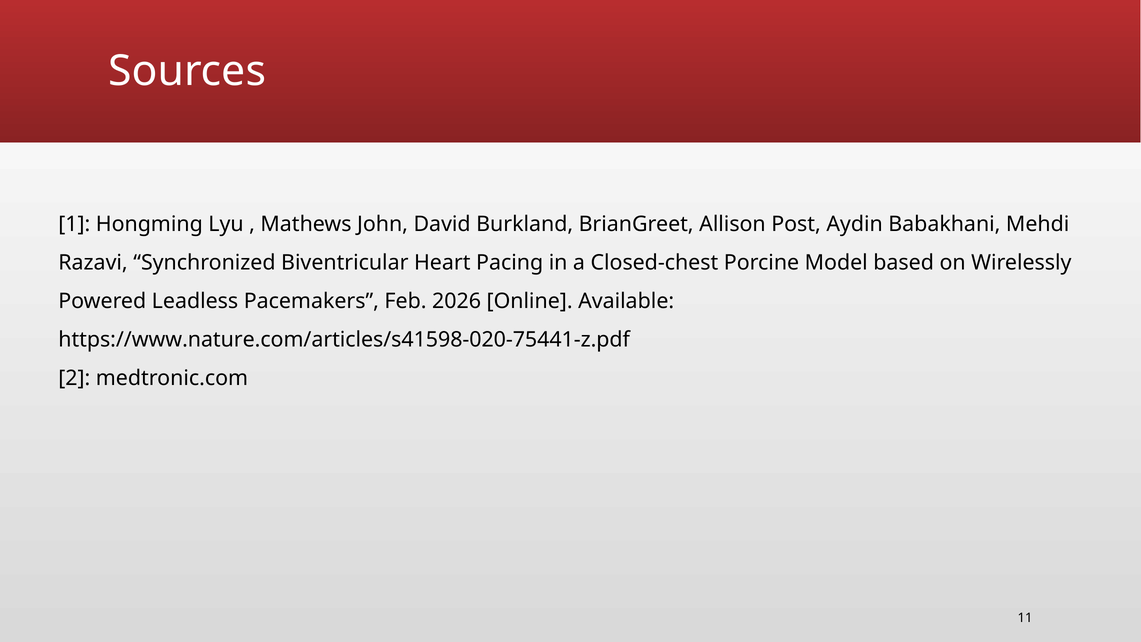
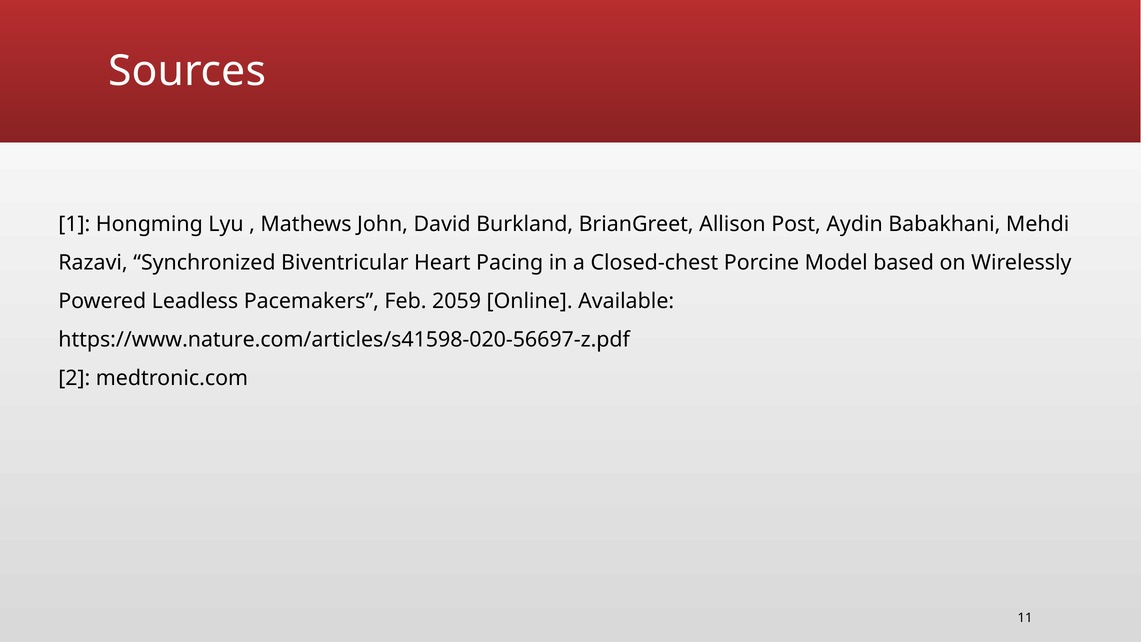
2026: 2026 -> 2059
https://www.nature.com/articles/s41598-020-75441-z.pdf: https://www.nature.com/articles/s41598-020-75441-z.pdf -> https://www.nature.com/articles/s41598-020-56697-z.pdf
